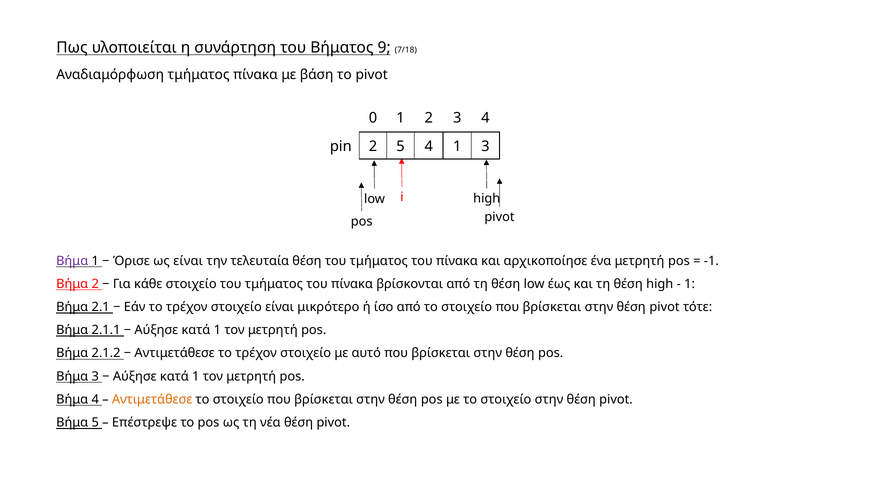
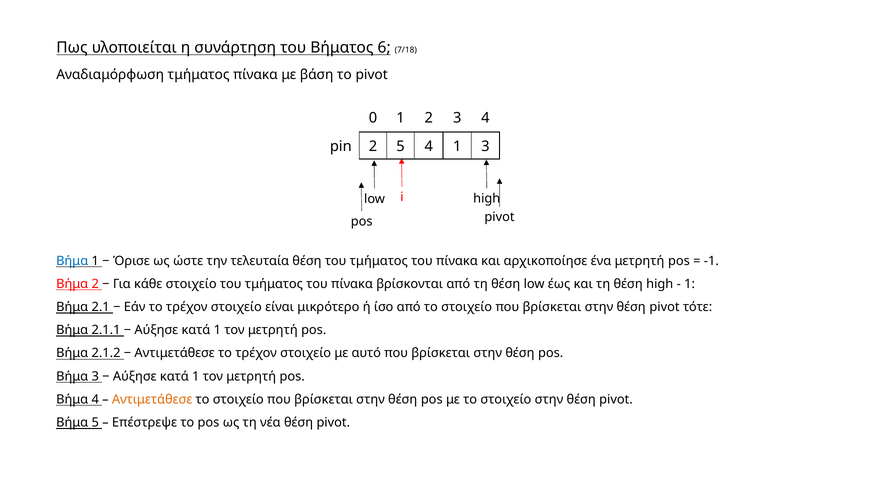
9: 9 -> 6
Βήμα at (72, 261) colour: purple -> blue
ως είναι: είναι -> ώστε
